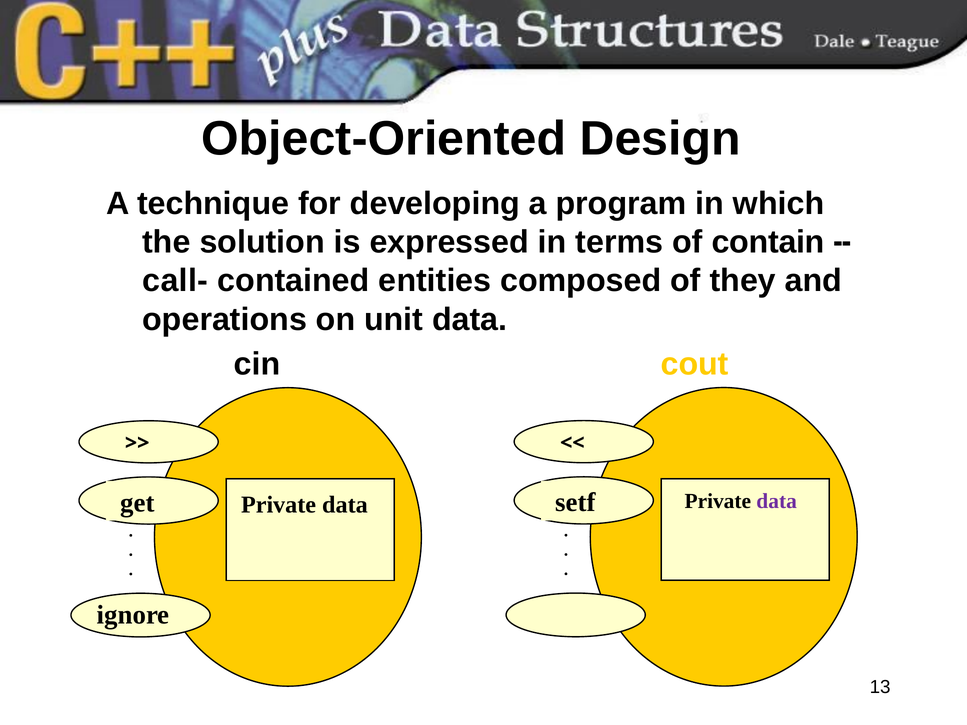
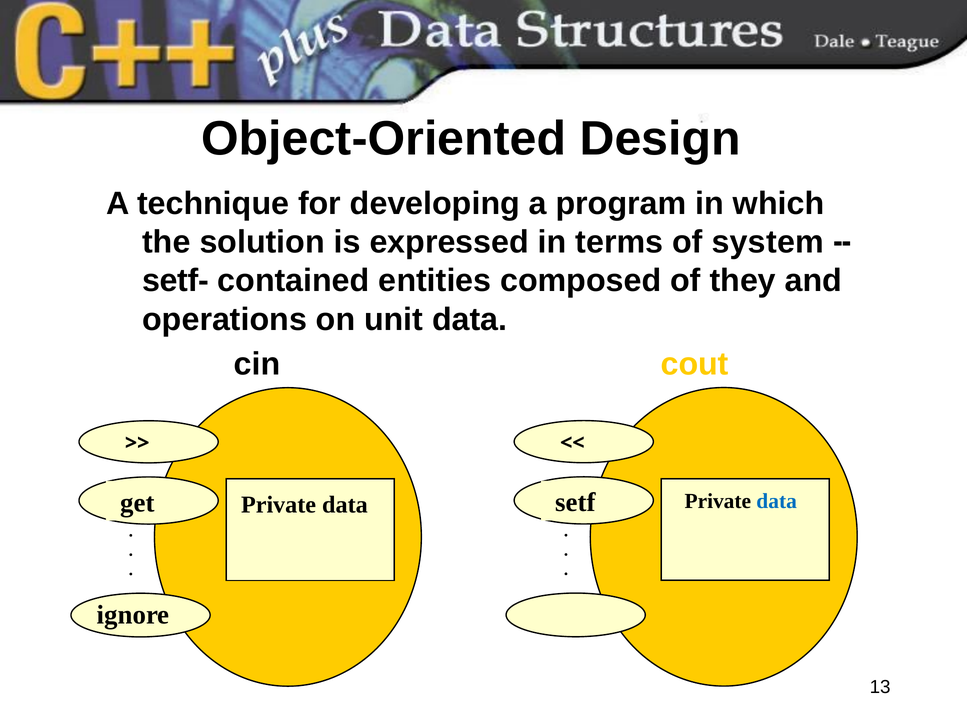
contain: contain -> system
call-: call- -> setf-
data at (777, 502) colour: purple -> blue
